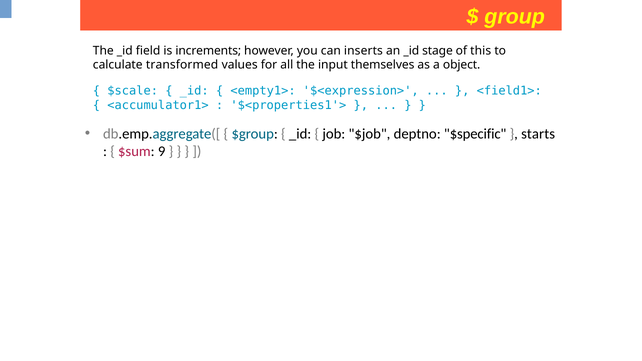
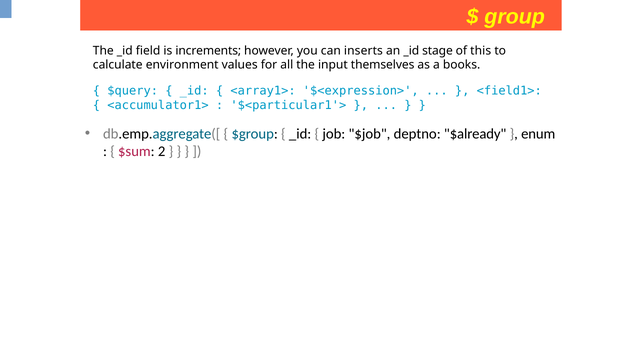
transformed: transformed -> environment
object: object -> books
$scale: $scale -> $query
<empty1>: <empty1> -> <array1>
$<properties1'>: $<properties1'> -> $<particular1'>
$specific: $specific -> $already
starts: starts -> enum
9: 9 -> 2
